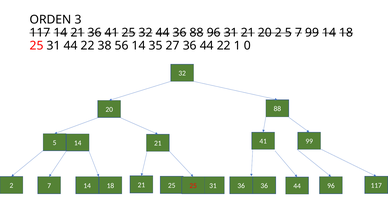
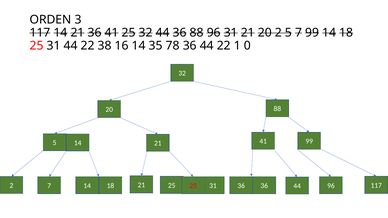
56: 56 -> 16
27: 27 -> 78
